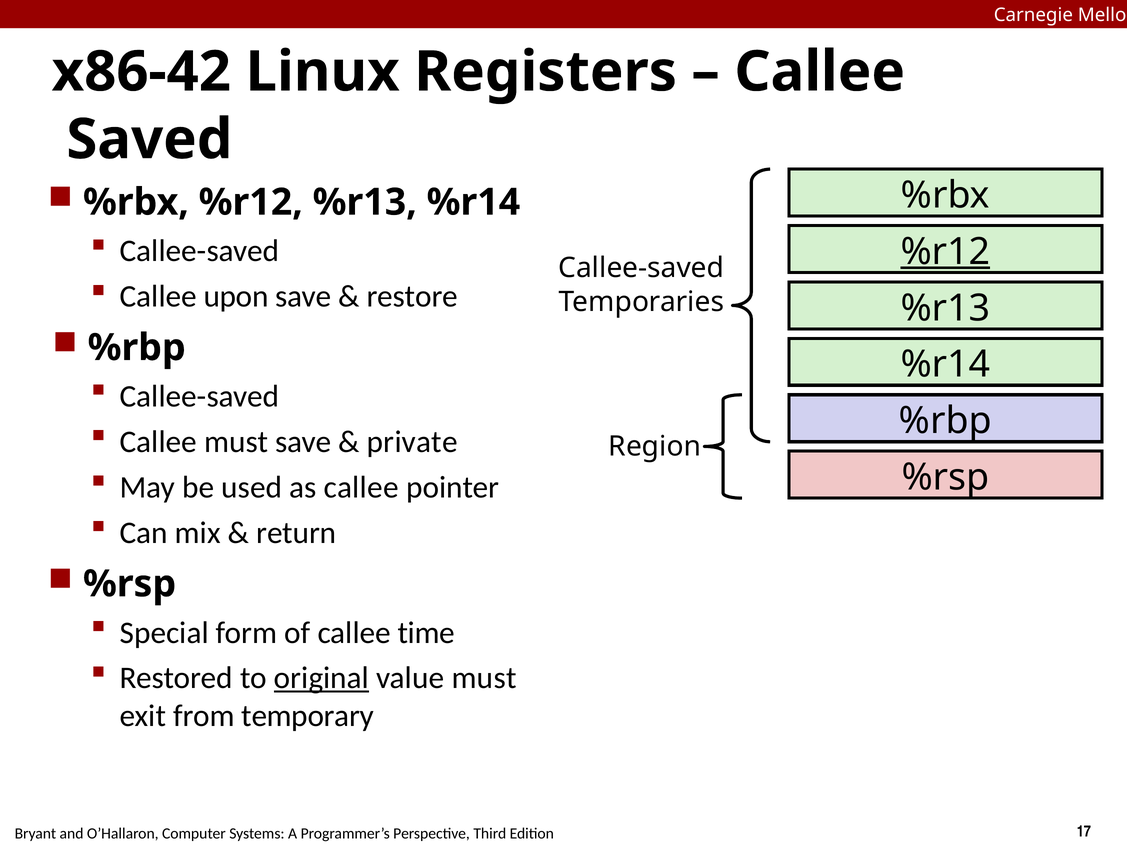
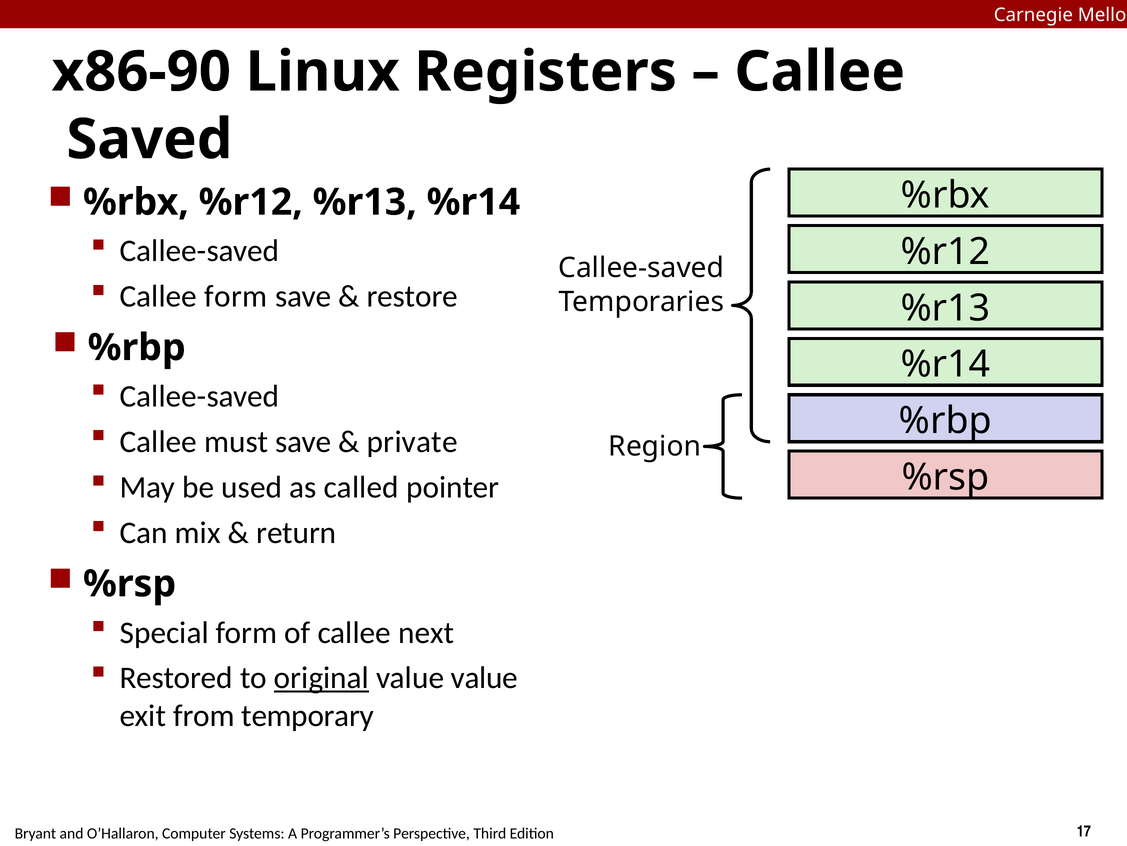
x86-42: x86-42 -> x86-90
%r12 at (945, 251) underline: present -> none
Callee upon: upon -> form
as callee: callee -> called
time: time -> next
value must: must -> value
